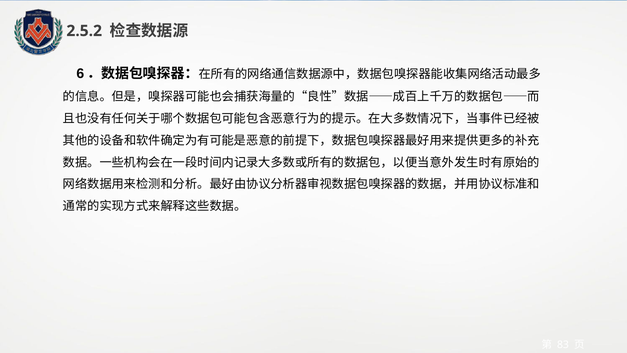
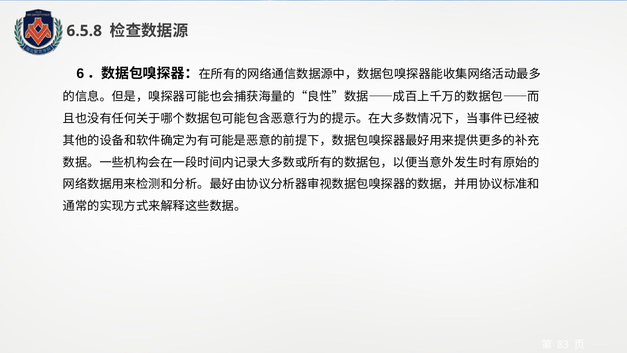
2.5.2: 2.5.2 -> 6.5.8
